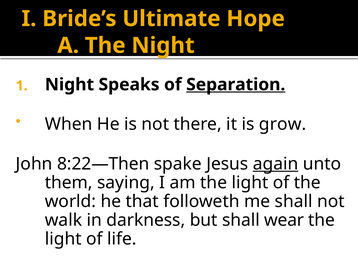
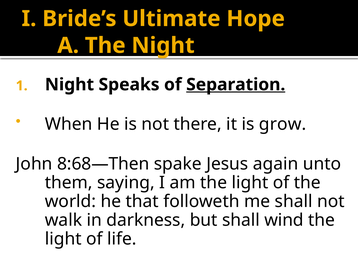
8:22—Then: 8:22—Then -> 8:68—Then
again underline: present -> none
wear: wear -> wind
